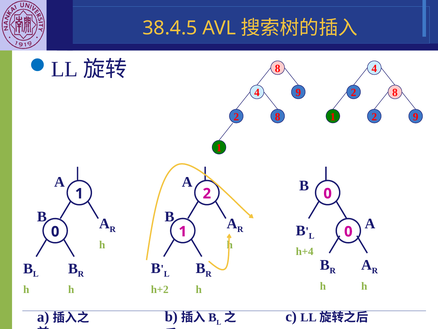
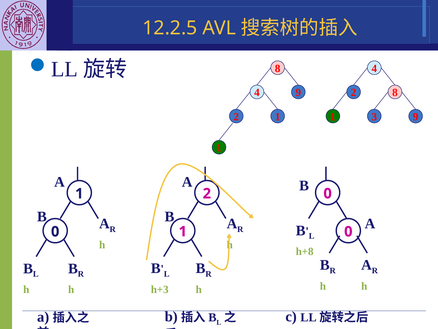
38.4.5: 38.4.5 -> 12.2.5
2 8: 8 -> 1
1 2: 2 -> 3
h+4: h+4 -> h+8
h+2: h+2 -> h+3
